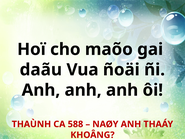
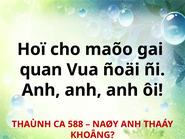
daãu: daãu -> quan
